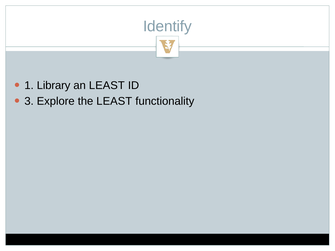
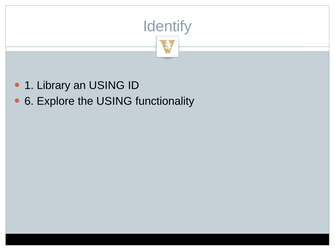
an LEAST: LEAST -> USING
3: 3 -> 6
the LEAST: LEAST -> USING
